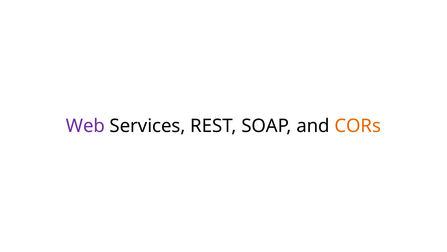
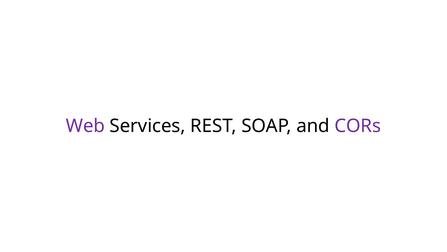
CORs colour: orange -> purple
